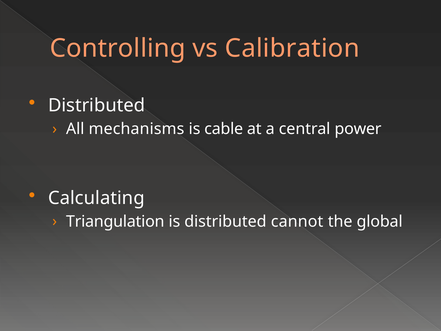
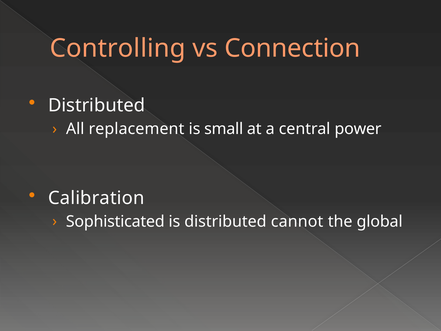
Calibration: Calibration -> Connection
mechanisms: mechanisms -> replacement
cable: cable -> small
Calculating: Calculating -> Calibration
Triangulation: Triangulation -> Sophisticated
